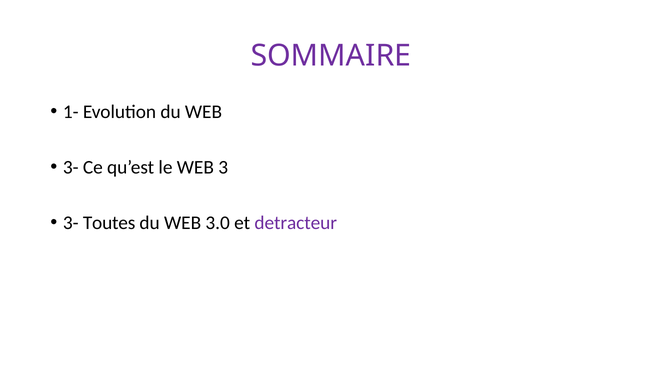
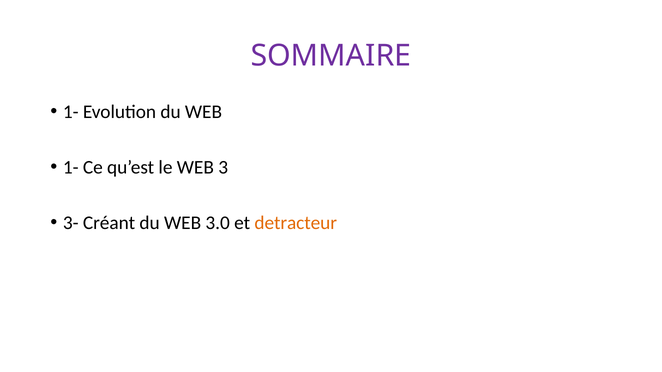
3- at (71, 167): 3- -> 1-
Toutes: Toutes -> Créant
detracteur colour: purple -> orange
